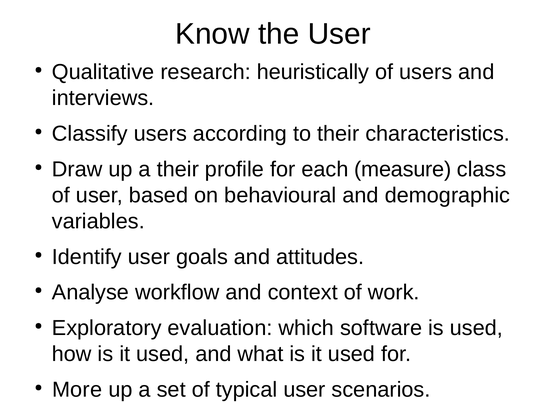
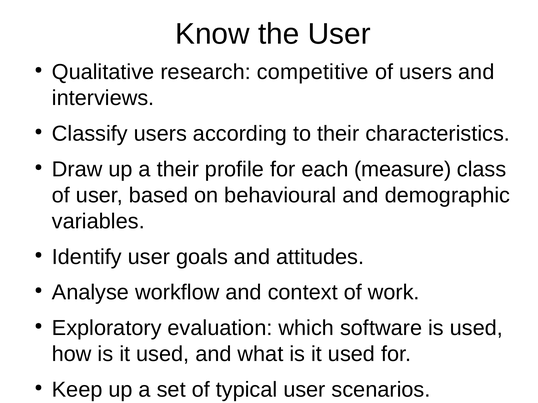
heuristically: heuristically -> competitive
More: More -> Keep
